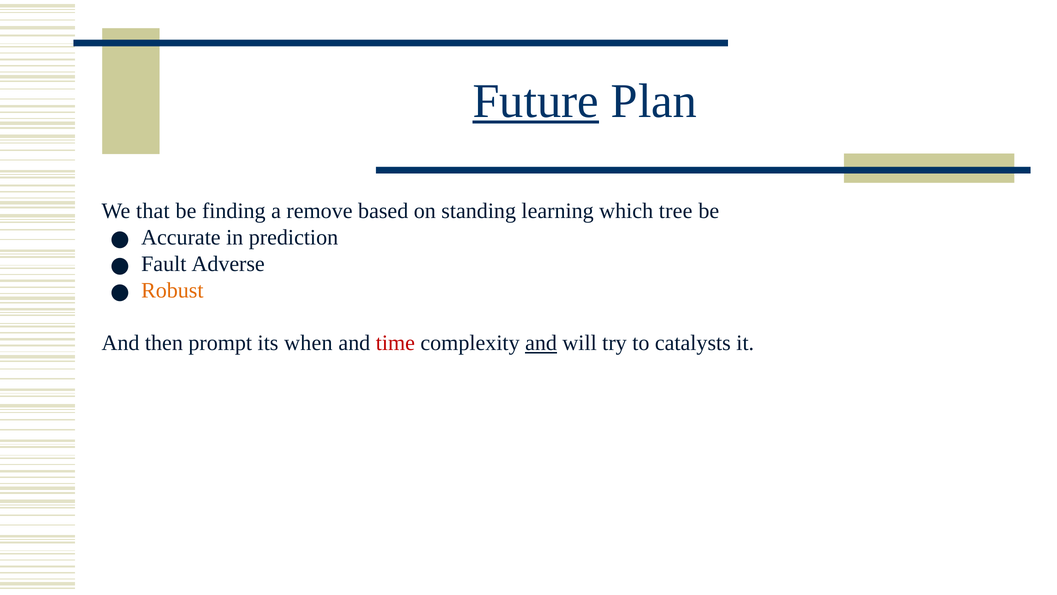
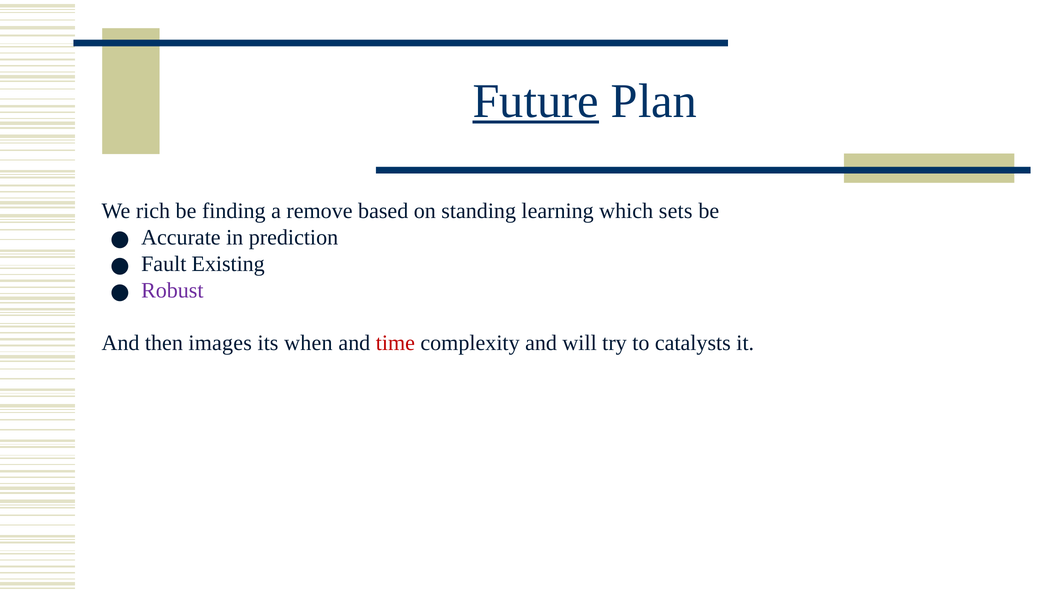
that: that -> rich
tree: tree -> sets
Adverse: Adverse -> Existing
Robust colour: orange -> purple
prompt: prompt -> images
and at (541, 343) underline: present -> none
